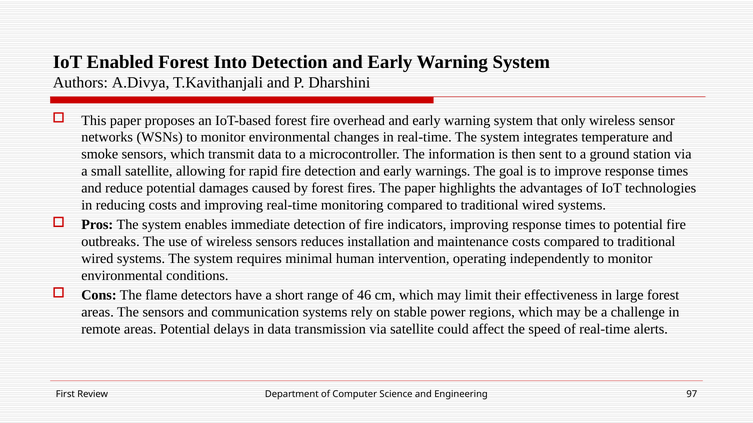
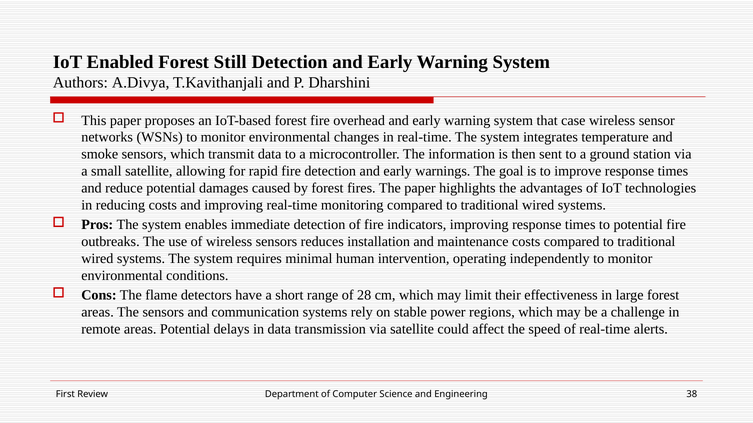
Into: Into -> Still
only: only -> case
46: 46 -> 28
97: 97 -> 38
